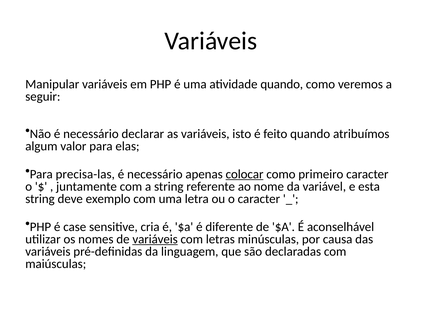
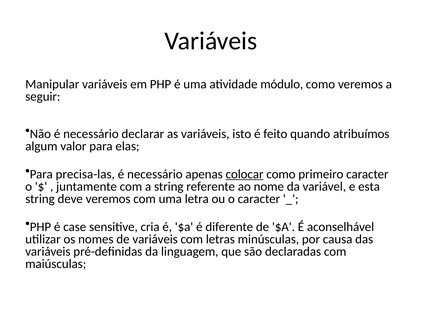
atividade quando: quando -> módulo
deve exemplo: exemplo -> veremos
variáveis at (155, 239) underline: present -> none
